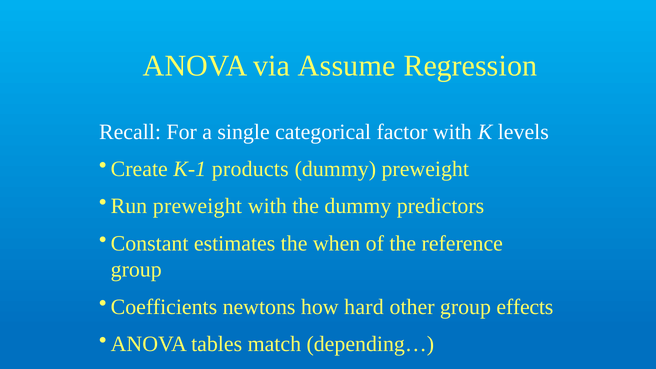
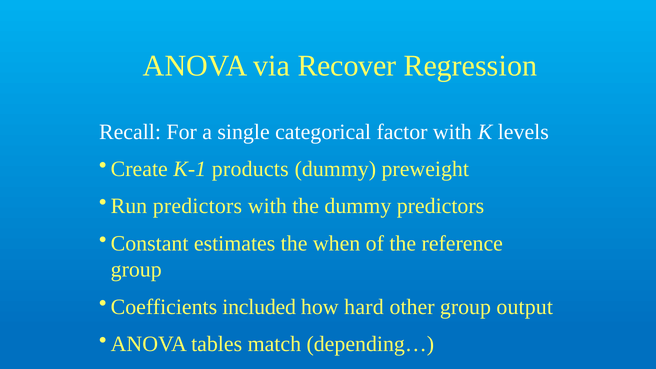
Assume: Assume -> Recover
Run preweight: preweight -> predictors
newtons: newtons -> included
effects: effects -> output
